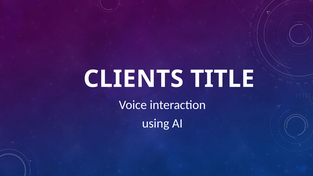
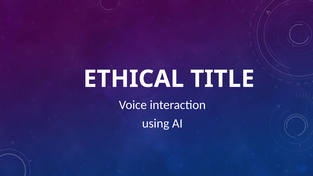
CLIENTS: CLIENTS -> ETHICAL
